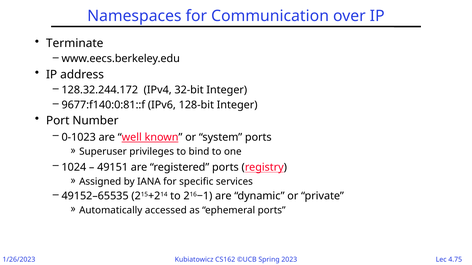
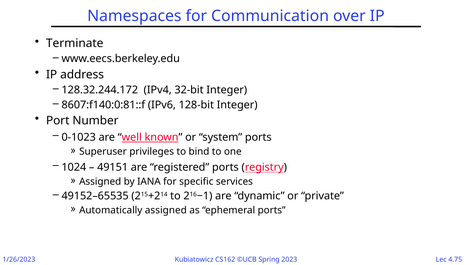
9677:f140:0:81::f: 9677:f140:0:81::f -> 8607:f140:0:81::f
Automatically accessed: accessed -> assigned
